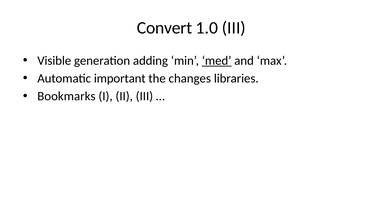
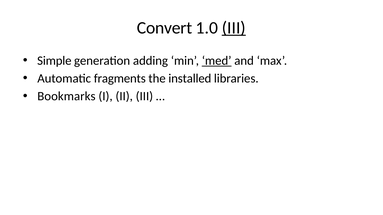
III at (234, 28) underline: none -> present
Visible: Visible -> Simple
important: important -> fragments
changes: changes -> installed
